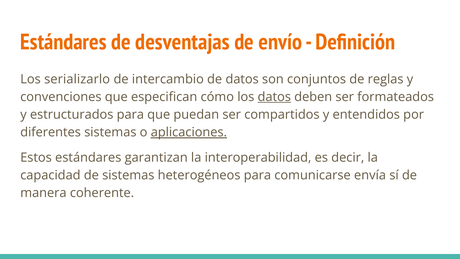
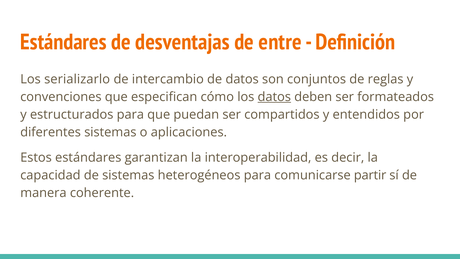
envío: envío -> entre
aplicaciones underline: present -> none
envía: envía -> partir
